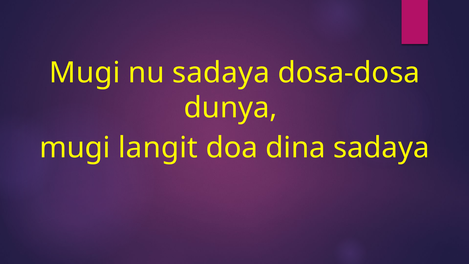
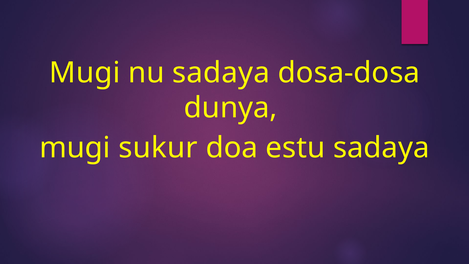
langit: langit -> sukur
dina: dina -> estu
